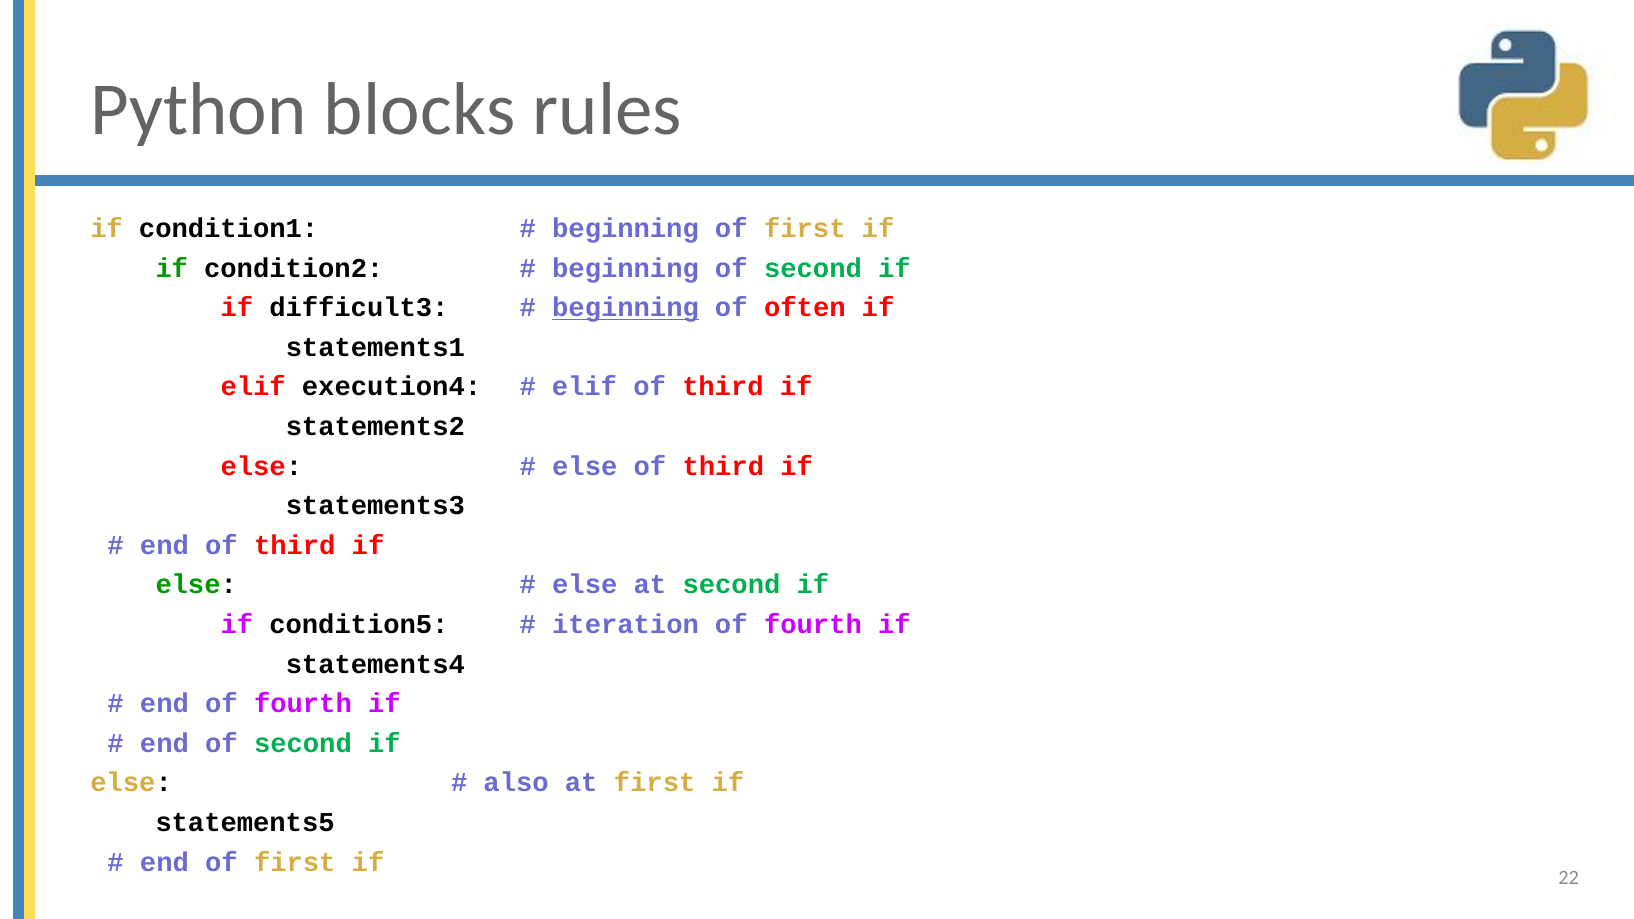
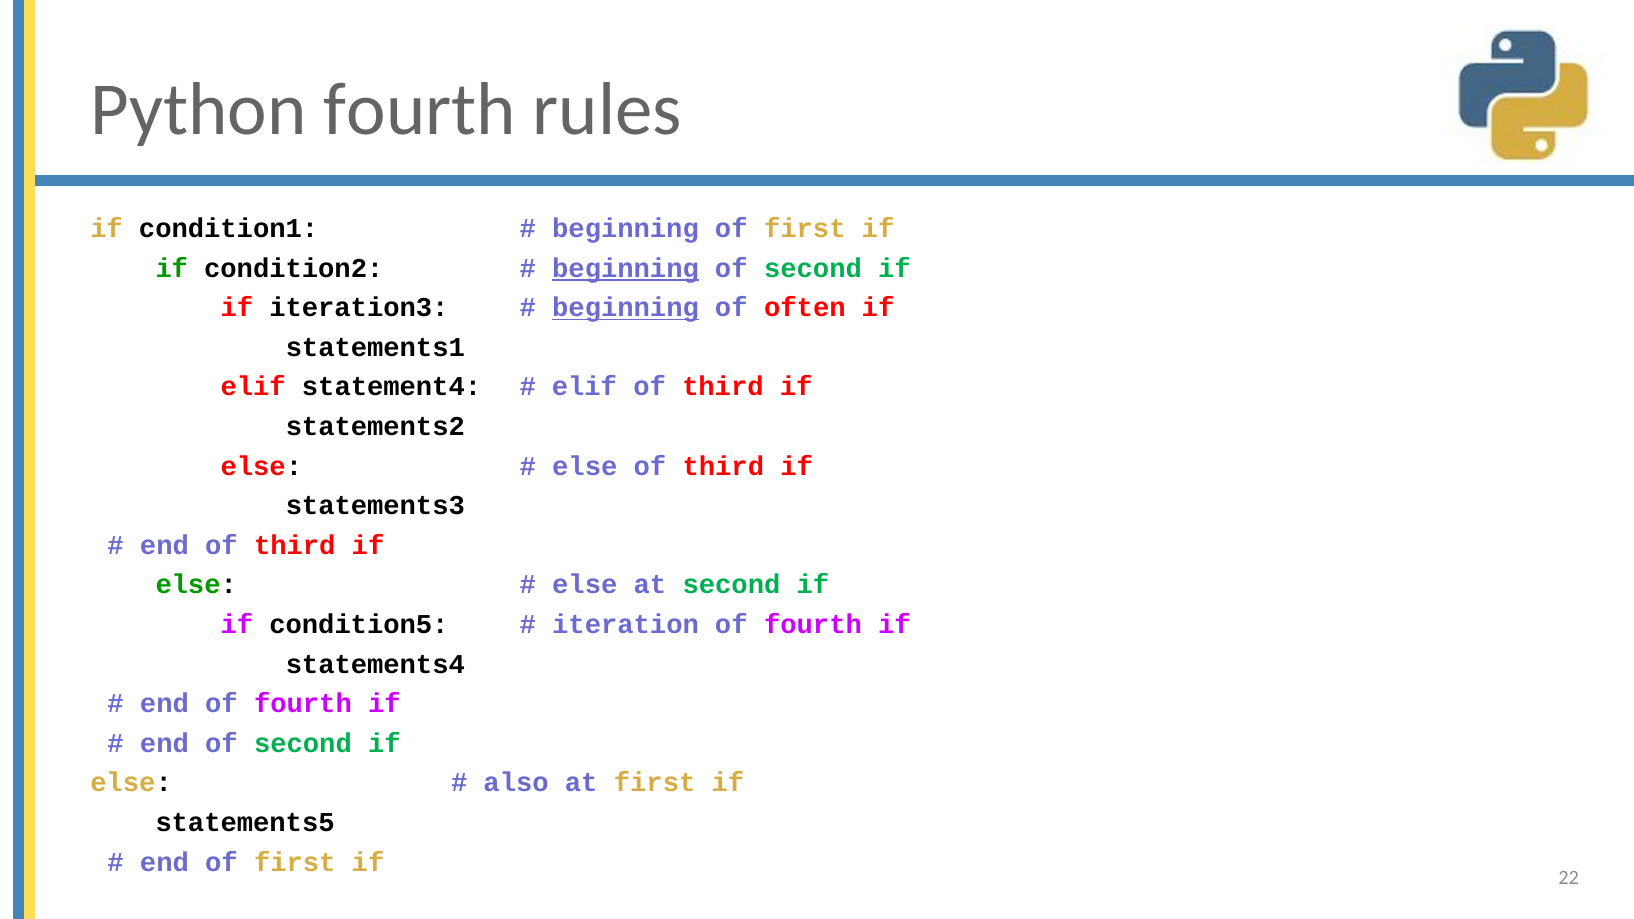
Python blocks: blocks -> fourth
beginning at (626, 268) underline: none -> present
difficult3: difficult3 -> iteration3
execution4: execution4 -> statement4
